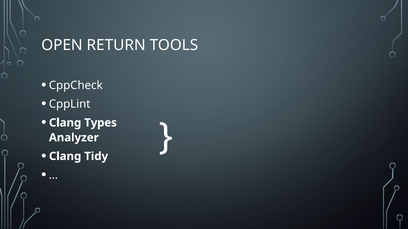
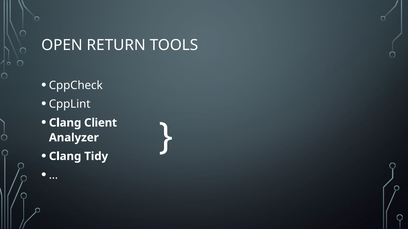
Types: Types -> Client
